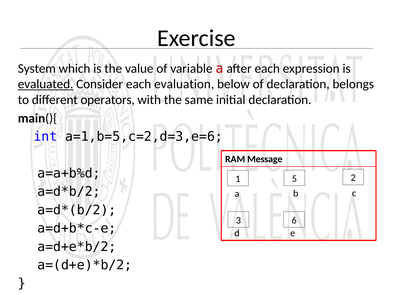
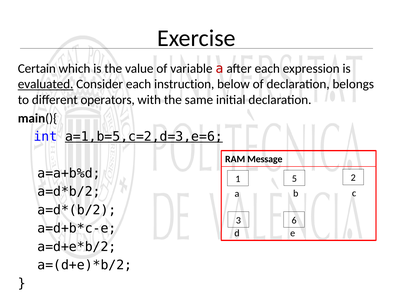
System: System -> Certain
evaluation: evaluation -> instruction
a=1,b=5,c=2,d=3,e=6 underline: none -> present
